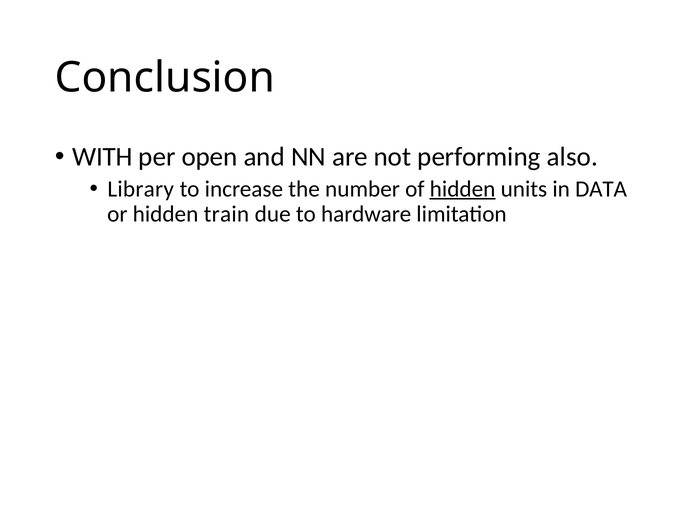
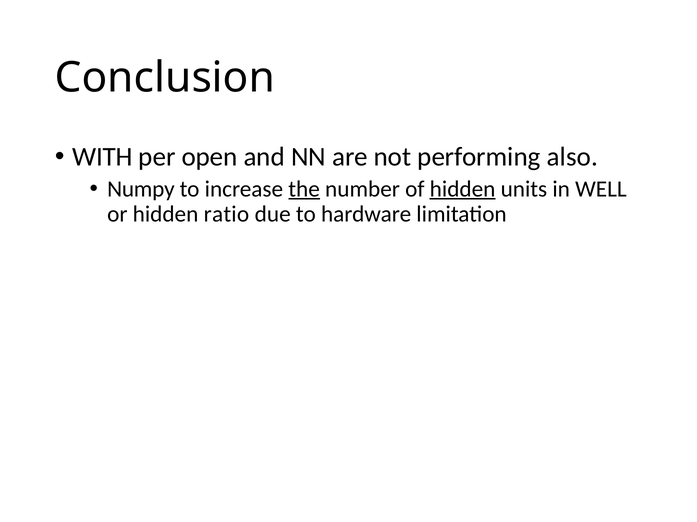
Library: Library -> Numpy
the underline: none -> present
DATA: DATA -> WELL
train: train -> ratio
